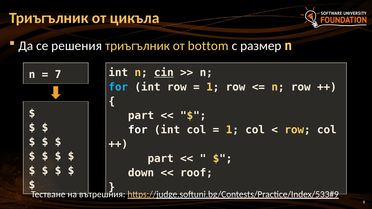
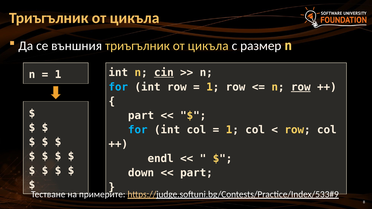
решения: решения -> външния
bottom at (208, 46): bottom -> цикъла
7 at (58, 75): 7 -> 1
row at (301, 87) underline: none -> present
for at (138, 130) colour: white -> light blue
part at (161, 159): part -> endl
roof at (196, 173): roof -> part
вътрешния: вътрешния -> примерите
